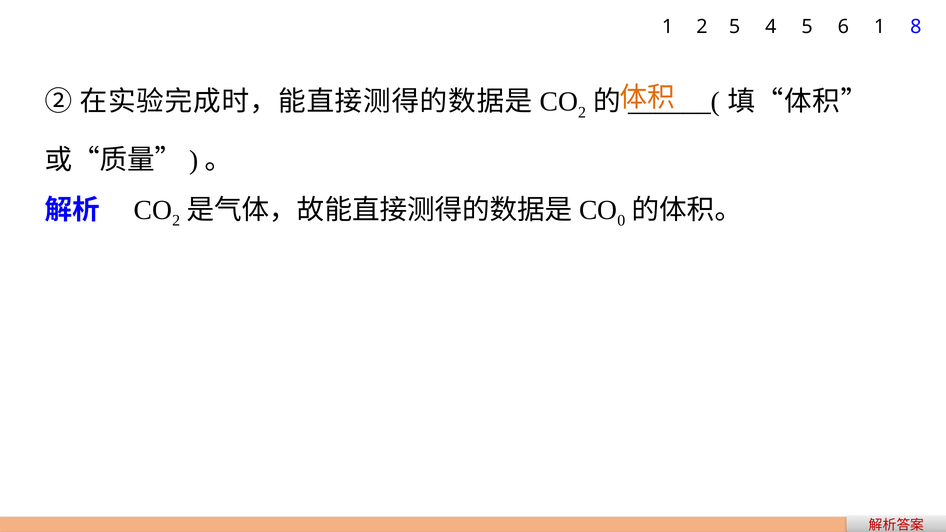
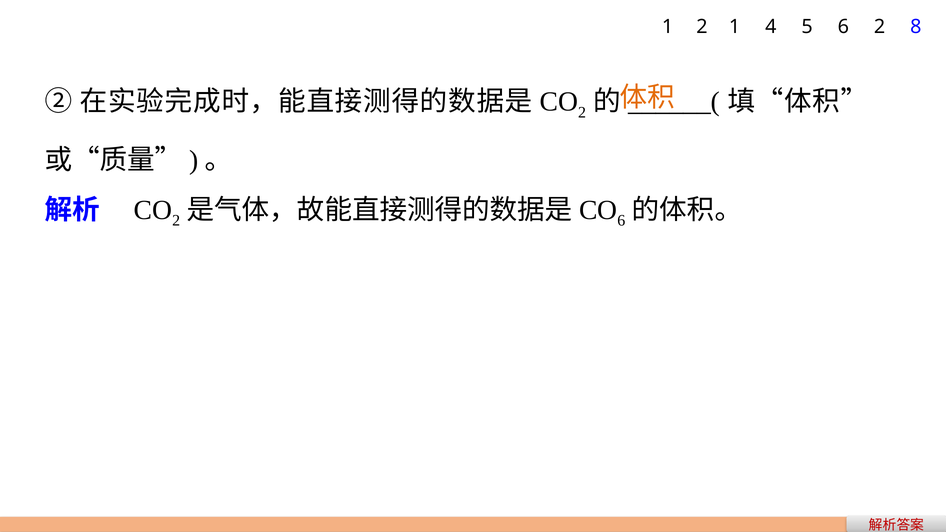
2 5: 5 -> 1
6 1: 1 -> 2
0 at (621, 221): 0 -> 6
